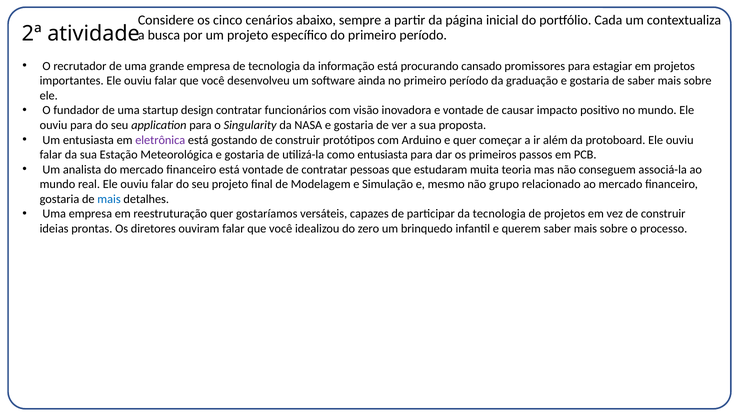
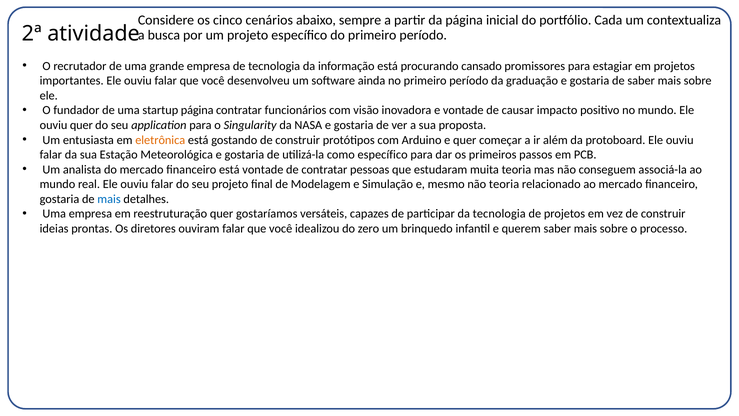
startup design: design -> página
ouviu para: para -> quer
eletrônica colour: purple -> orange
como entusiasta: entusiasta -> específico
não grupo: grupo -> teoria
